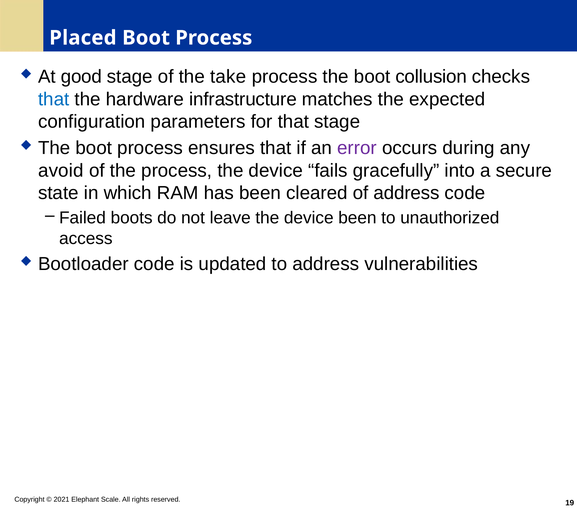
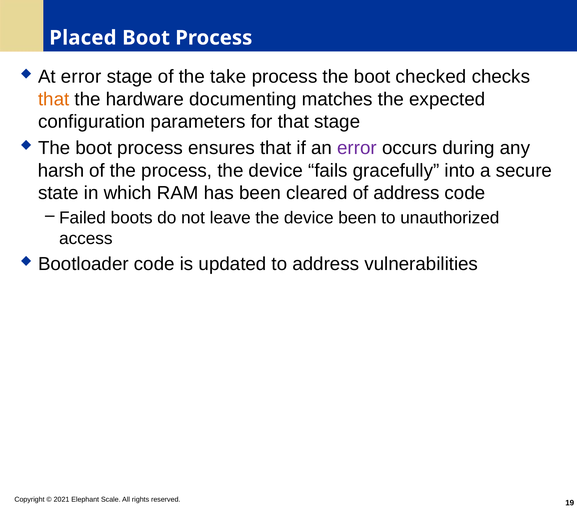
At good: good -> error
collusion: collusion -> checked
that at (54, 99) colour: blue -> orange
infrastructure: infrastructure -> documenting
avoid: avoid -> harsh
